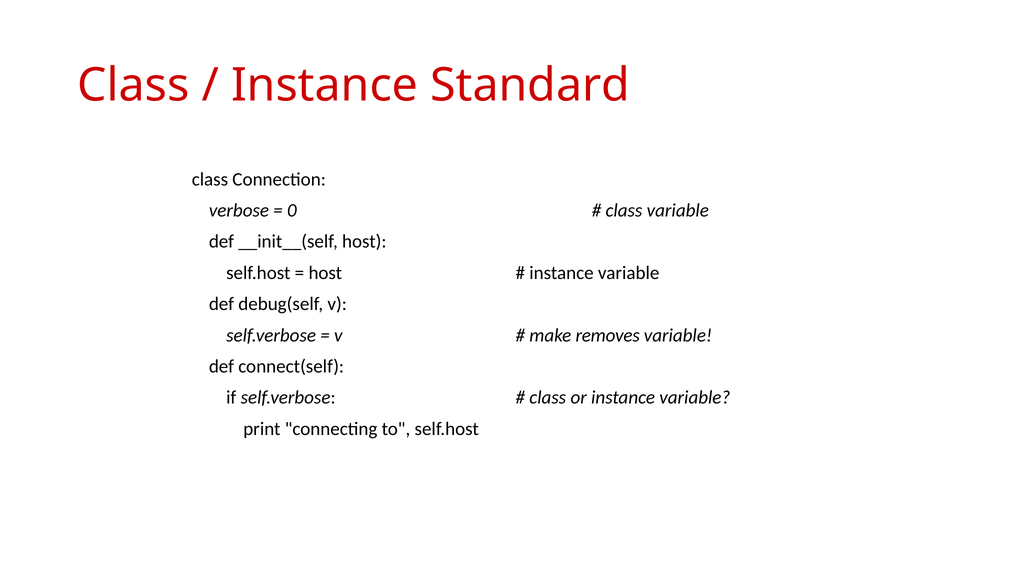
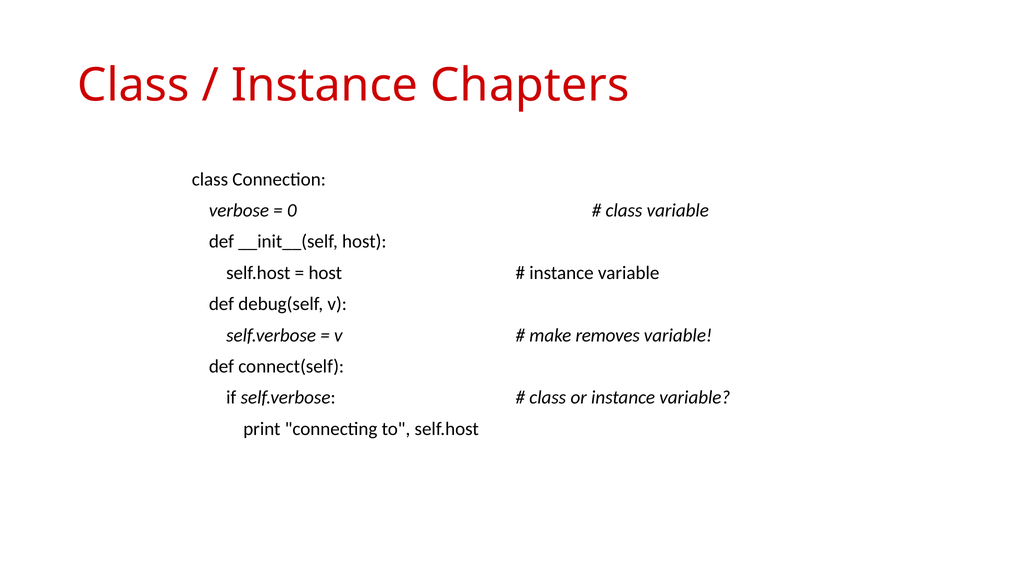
Standard: Standard -> Chapters
